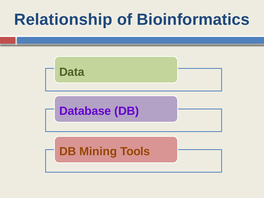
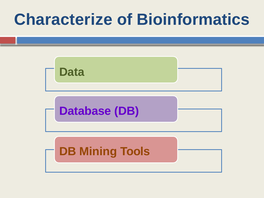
Relationship: Relationship -> Characterize
